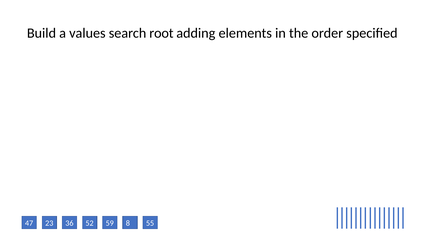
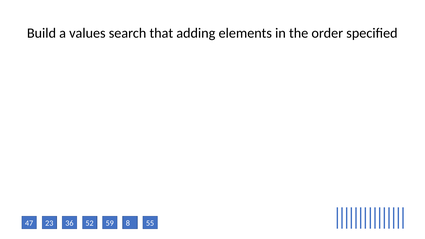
root: root -> that
